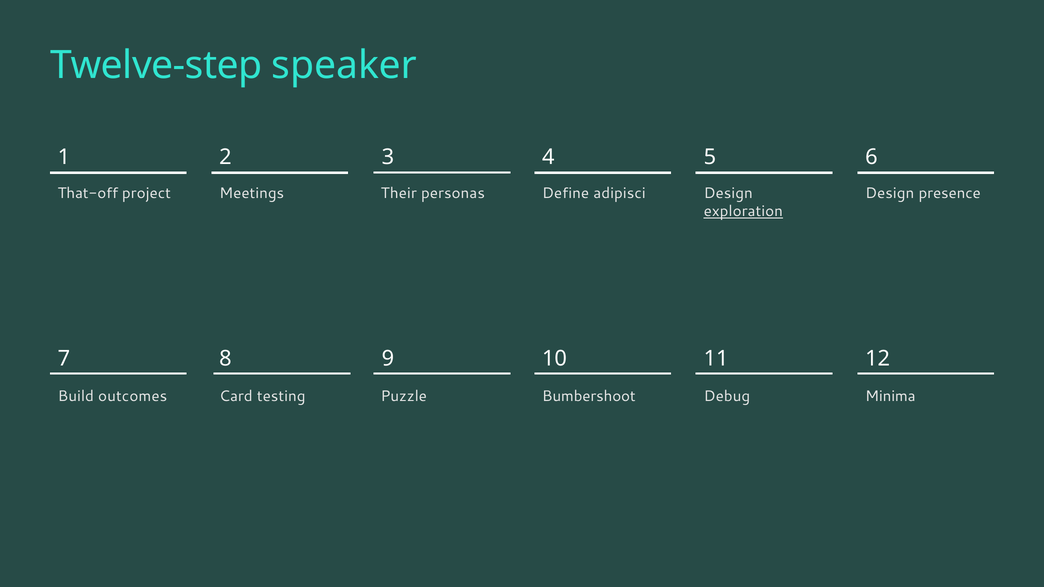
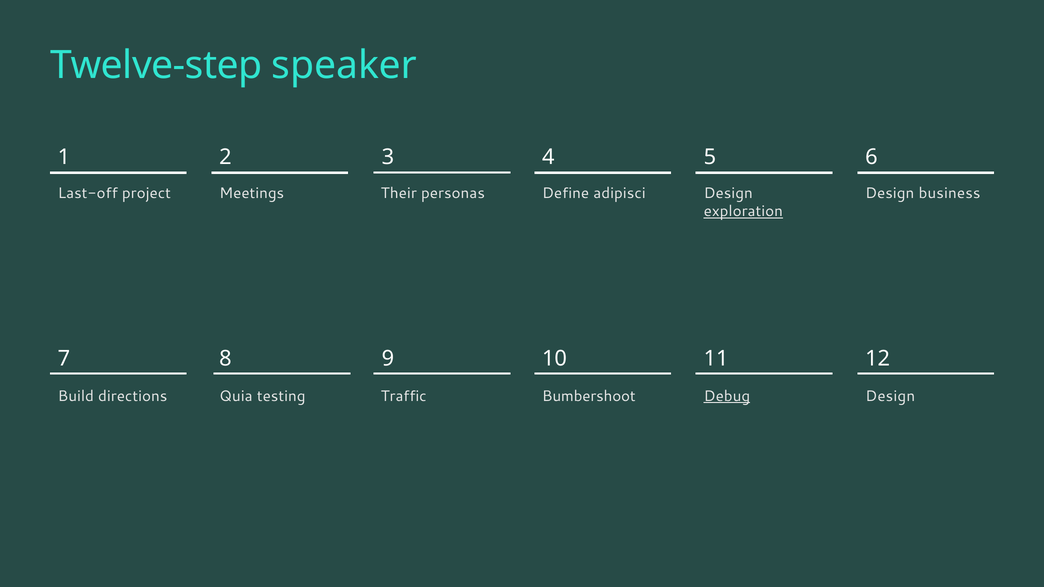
That-off: That-off -> Last-off
presence: presence -> business
outcomes: outcomes -> directions
Card: Card -> Quia
Puzzle: Puzzle -> Traffic
Debug underline: none -> present
Minima at (890, 396): Minima -> Design
